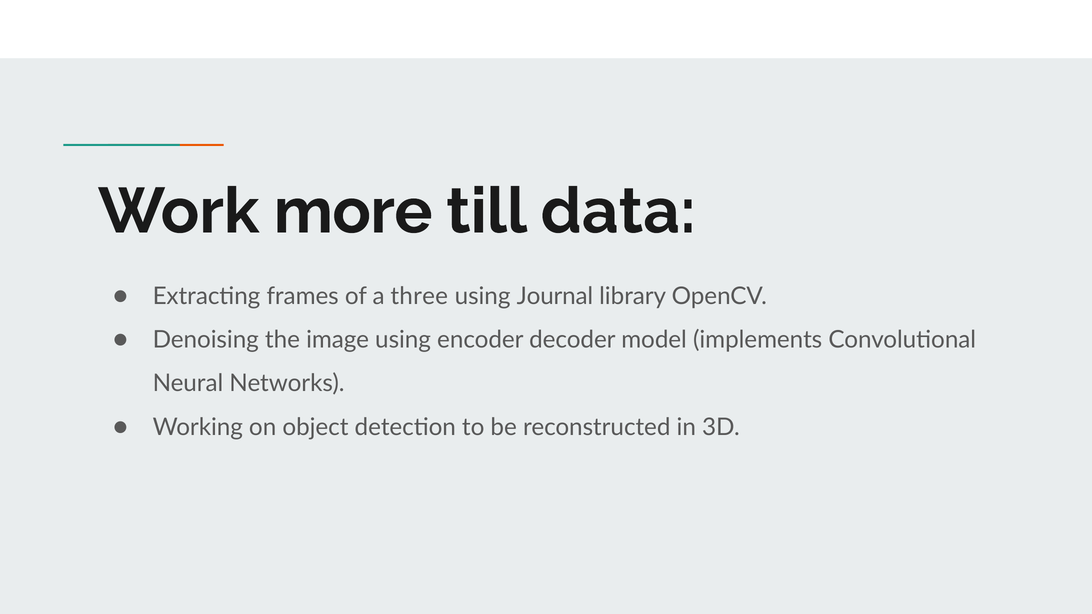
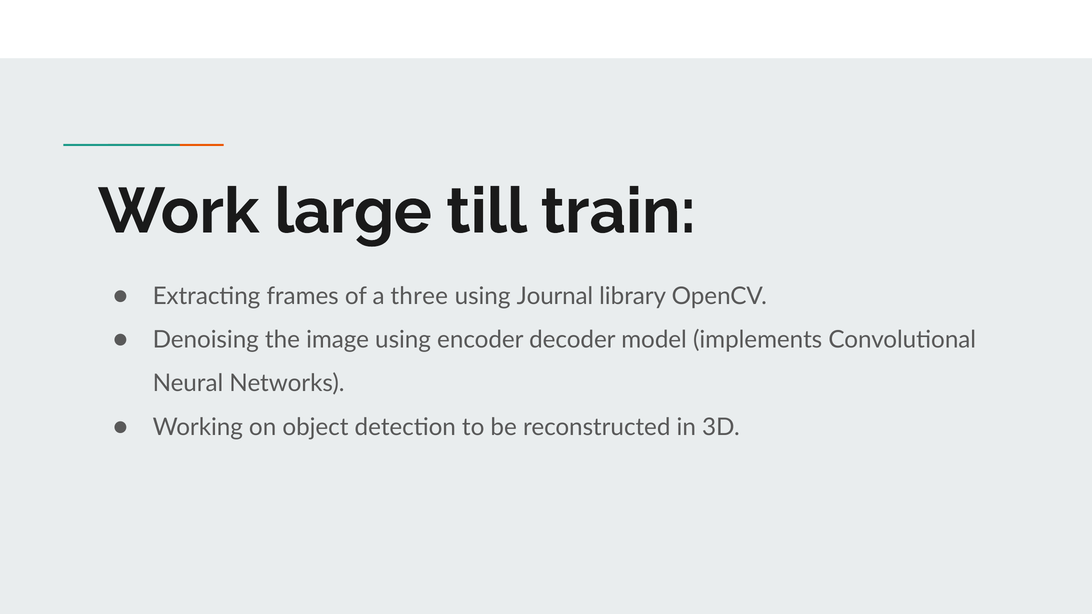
more: more -> large
data: data -> train
